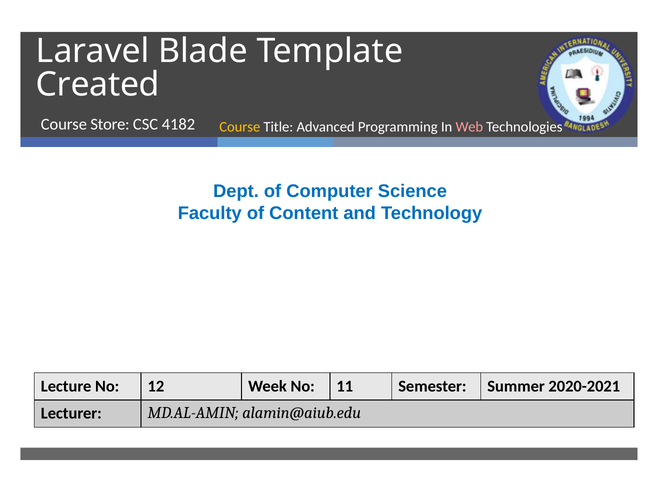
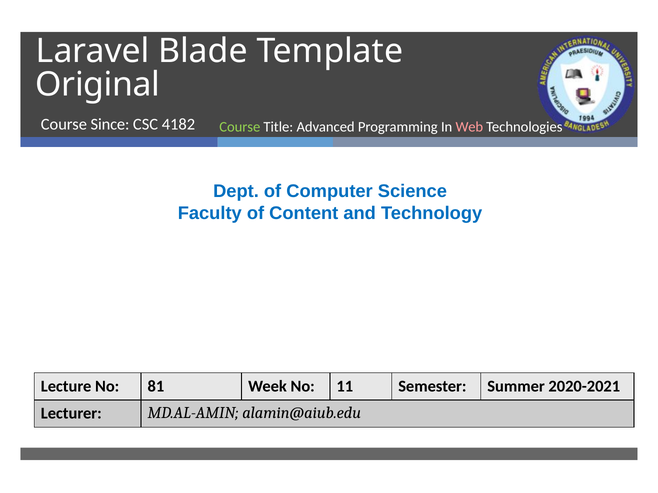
Created: Created -> Original
Store: Store -> Since
Course at (240, 127) colour: yellow -> light green
12: 12 -> 81
